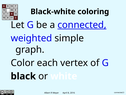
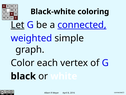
Let underline: none -> present
